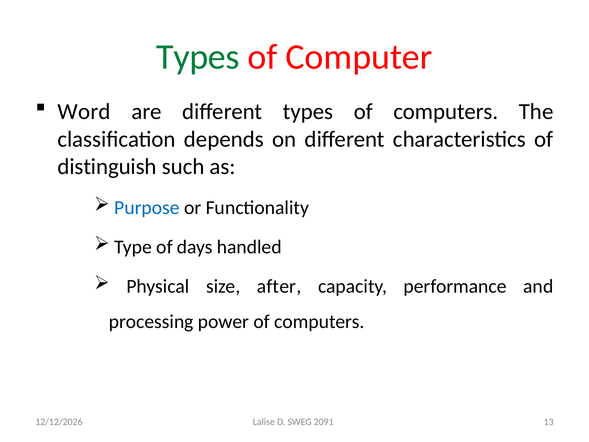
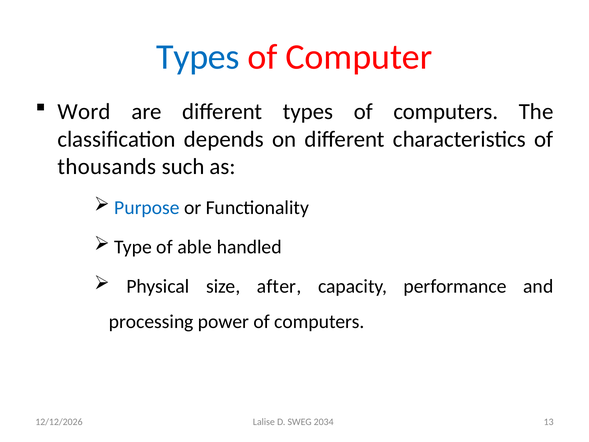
Types at (198, 57) colour: green -> blue
distinguish: distinguish -> thousands
days: days -> able
2091: 2091 -> 2034
